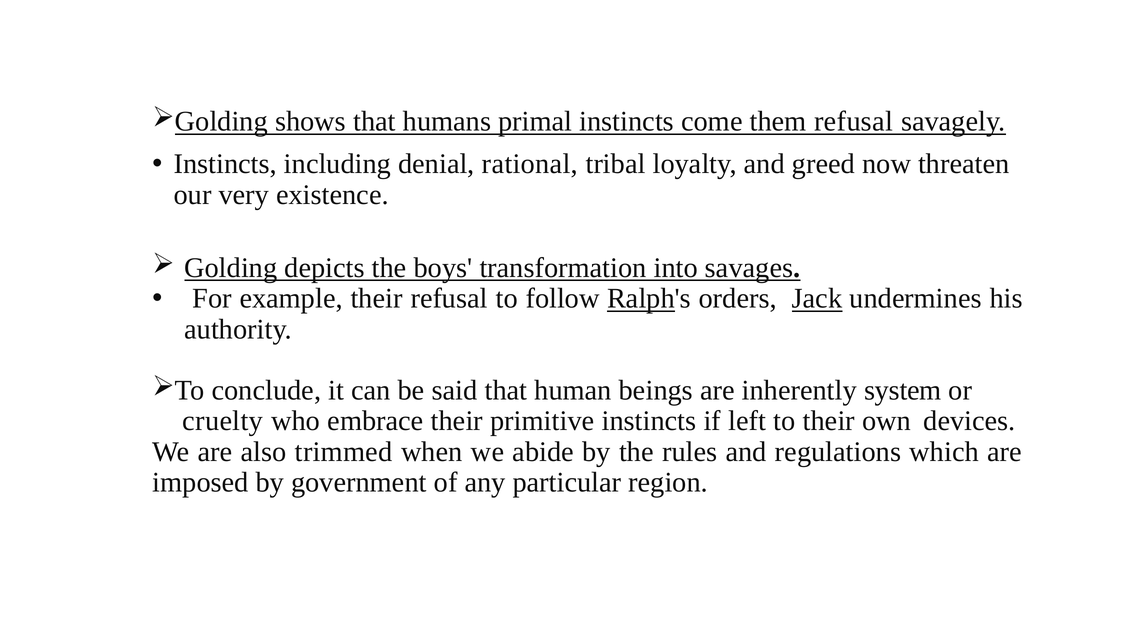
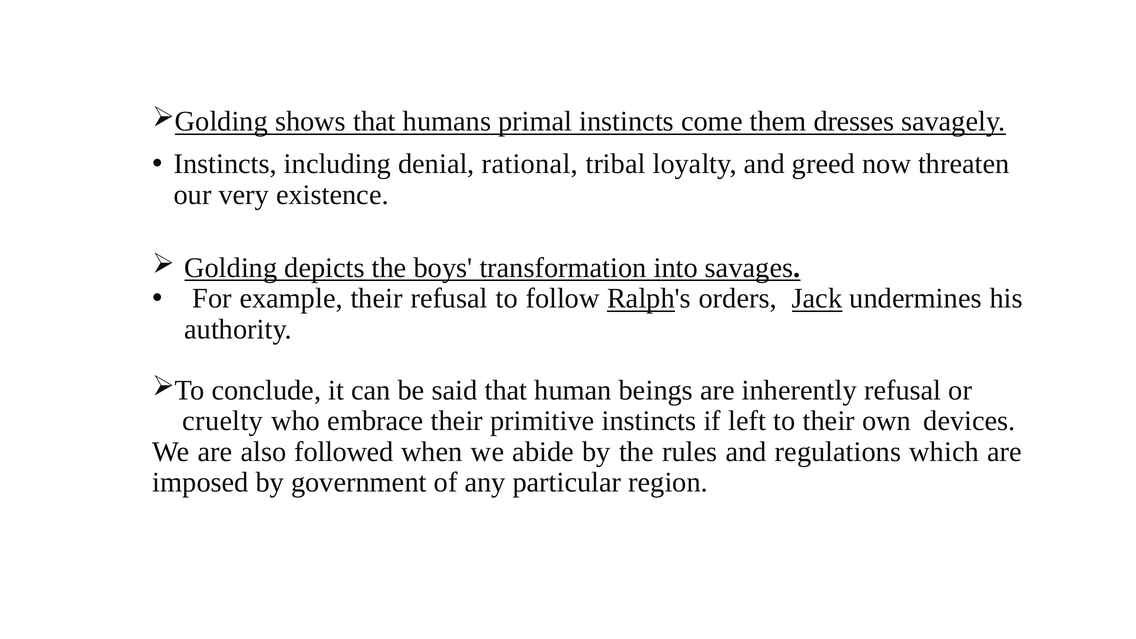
them refusal: refusal -> dresses
inherently system: system -> refusal
trimmed: trimmed -> followed
